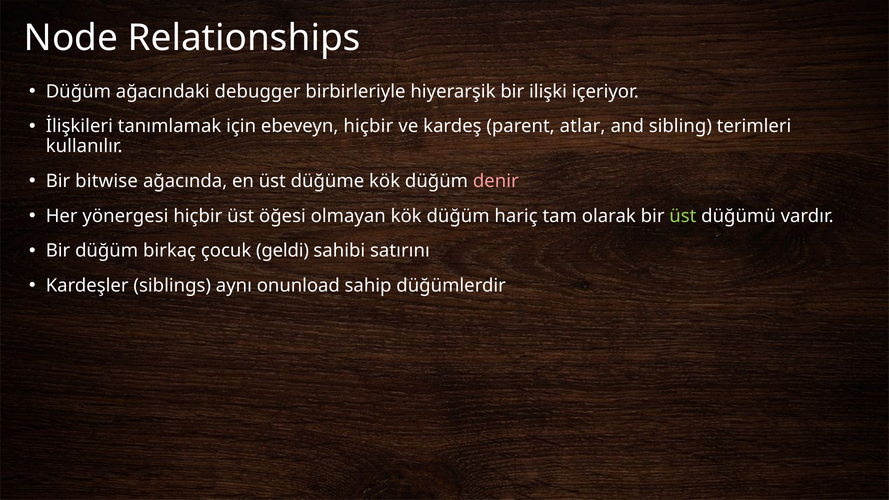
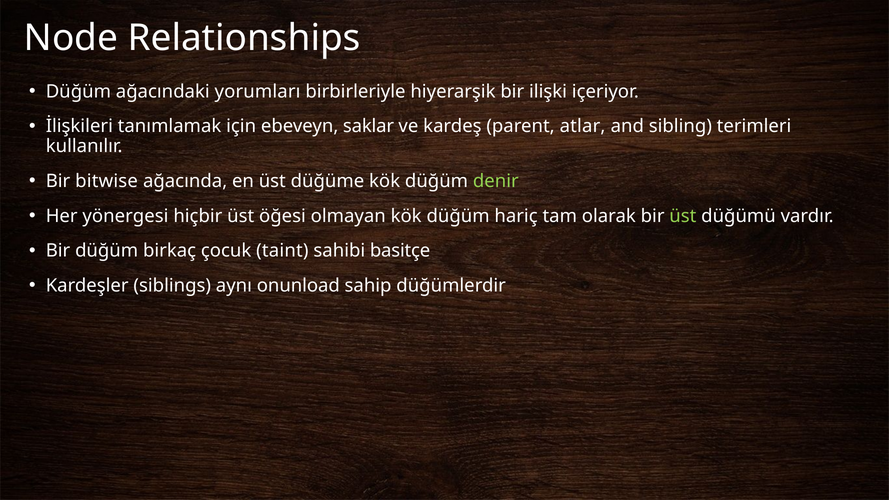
debugger: debugger -> yorumları
ebeveyn hiçbir: hiçbir -> saklar
denir colour: pink -> light green
geldi: geldi -> taint
satırını: satırını -> basitçe
